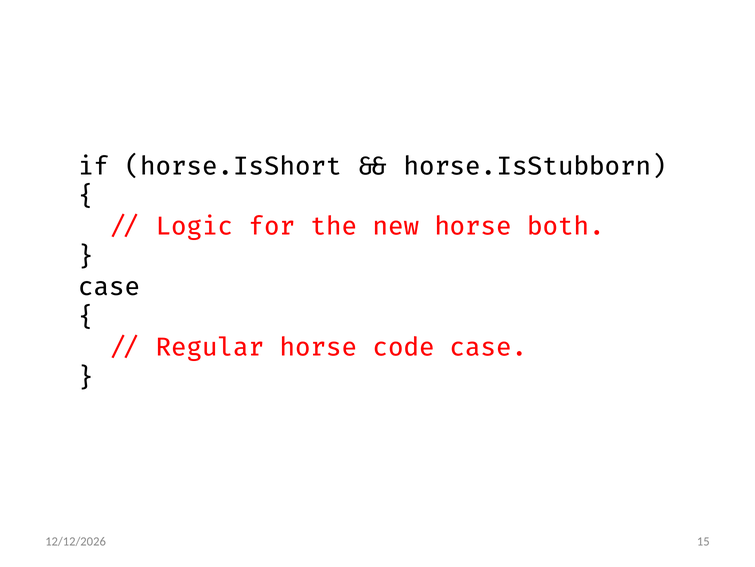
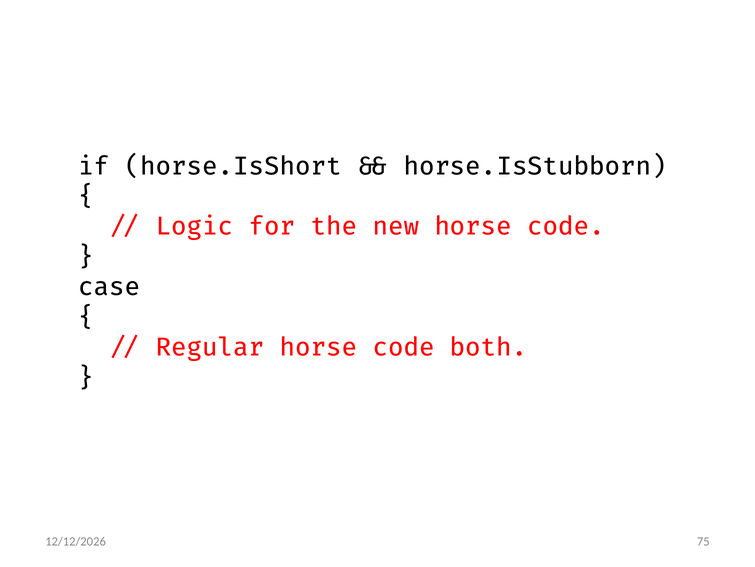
new horse both: both -> code
code case: case -> both
15: 15 -> 75
